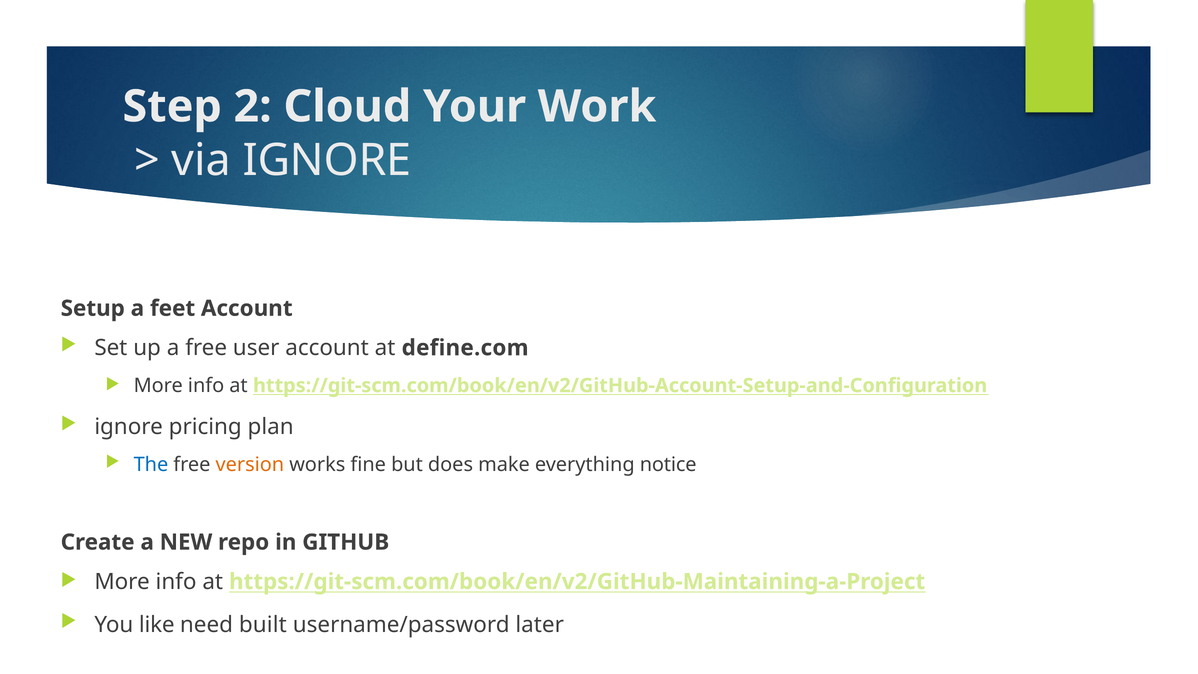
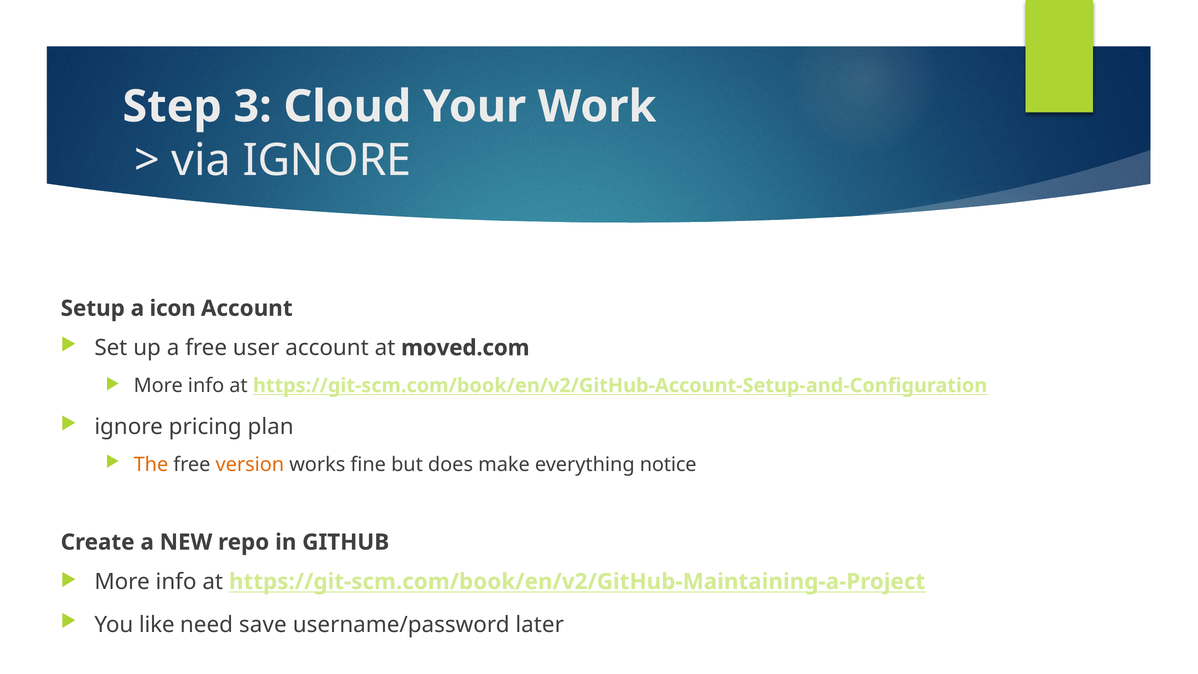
2: 2 -> 3
feet: feet -> icon
define.com: define.com -> moved.com
The colour: blue -> orange
built: built -> save
